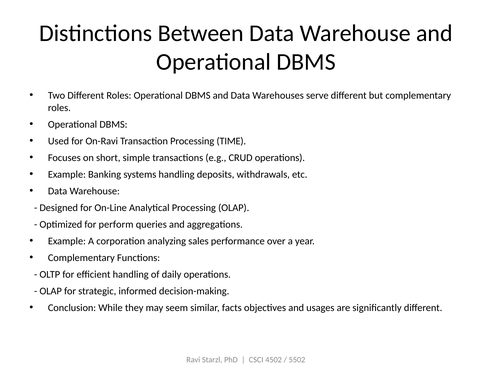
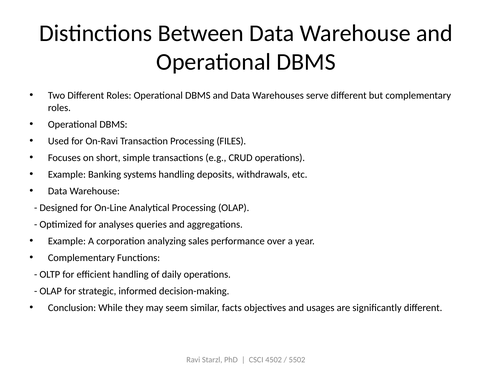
TIME: TIME -> FILES
perform: perform -> analyses
